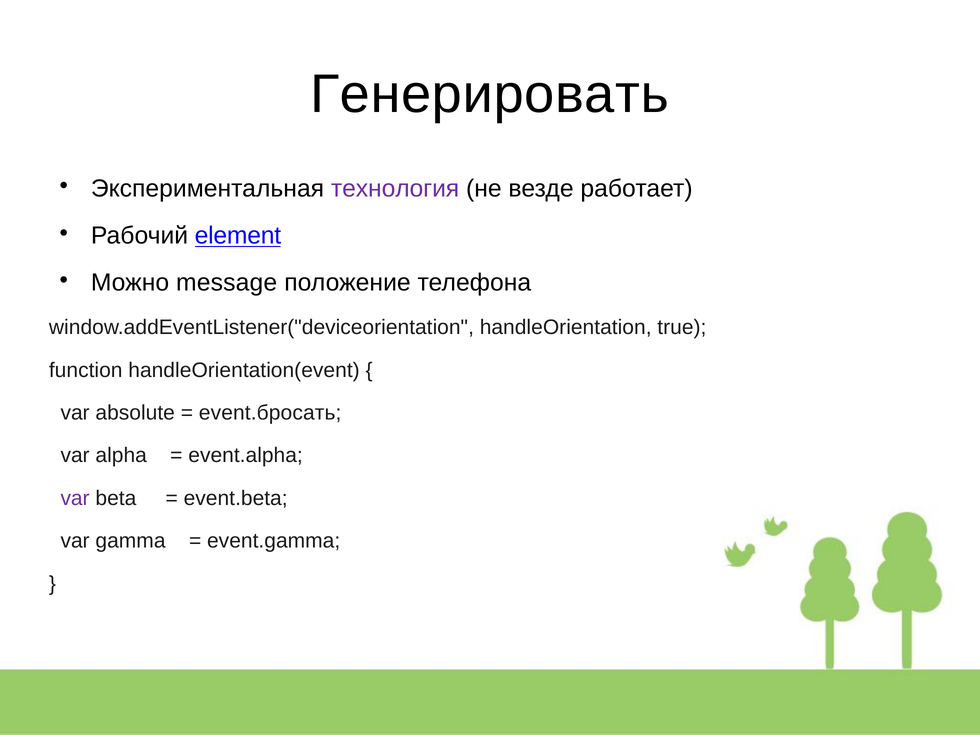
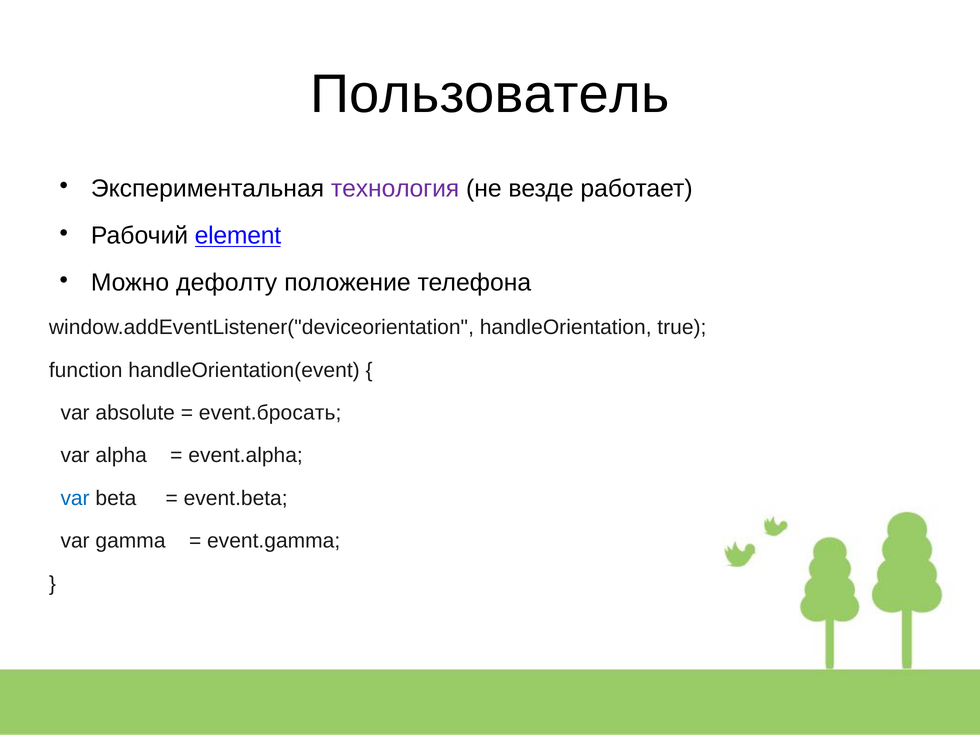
Генерировать: Генерировать -> Пользователь
message: message -> дефолту
var at (75, 498) colour: purple -> blue
